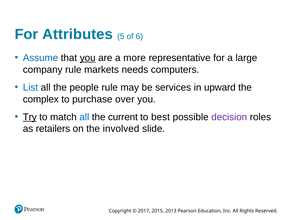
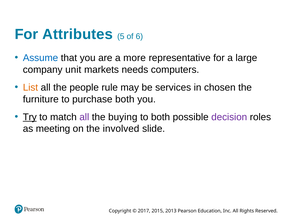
you at (88, 58) underline: present -> none
company rule: rule -> unit
List colour: blue -> orange
upward: upward -> chosen
complex: complex -> furniture
purchase over: over -> both
all at (84, 117) colour: blue -> purple
current: current -> buying
to best: best -> both
retailers: retailers -> meeting
